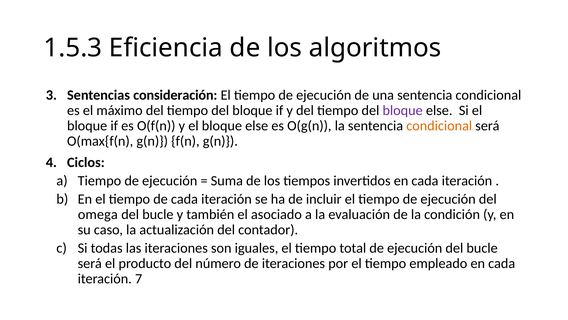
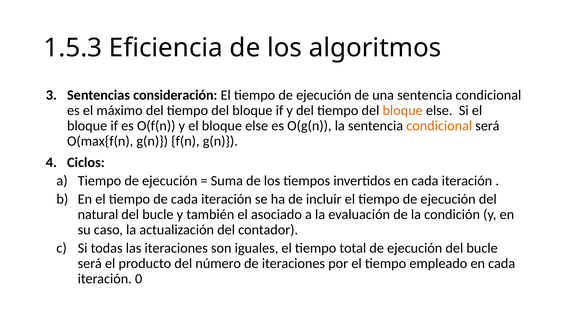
bloque at (403, 110) colour: purple -> orange
omega: omega -> natural
7: 7 -> 0
